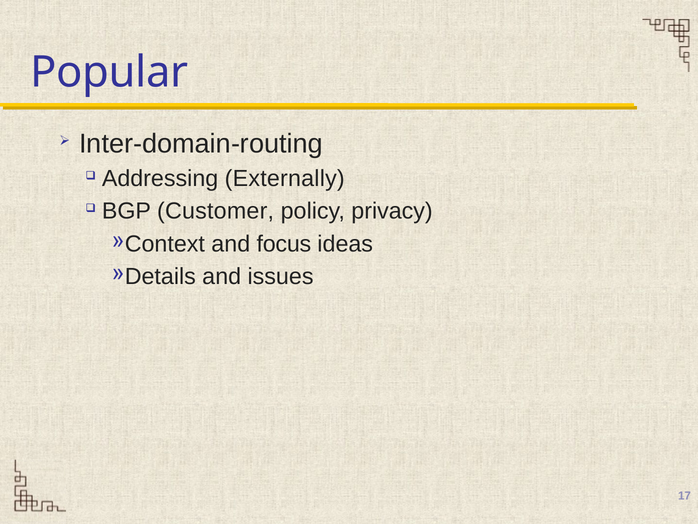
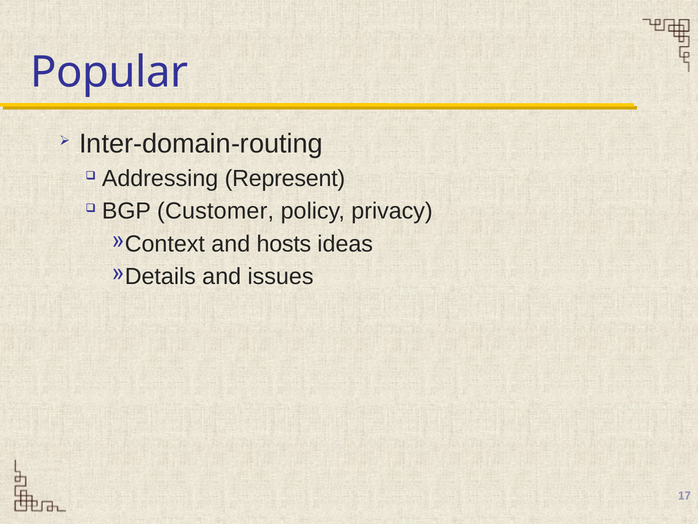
Externally: Externally -> Represent
focus: focus -> hosts
